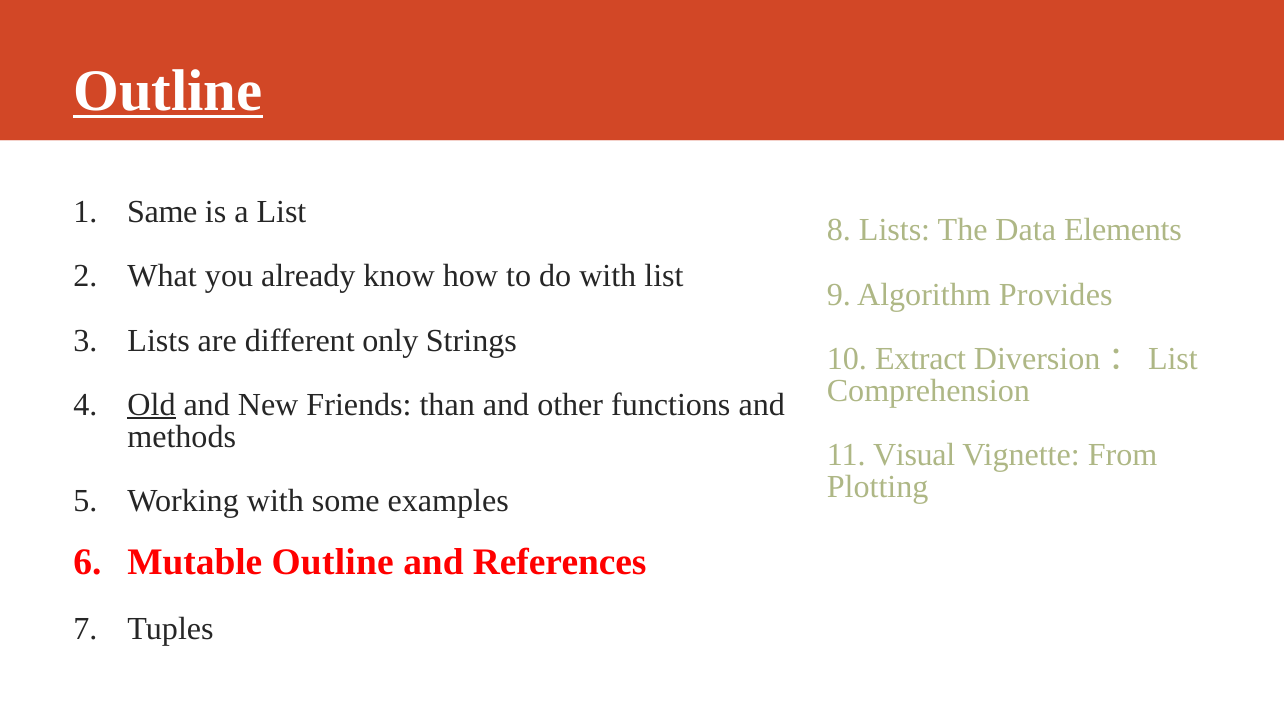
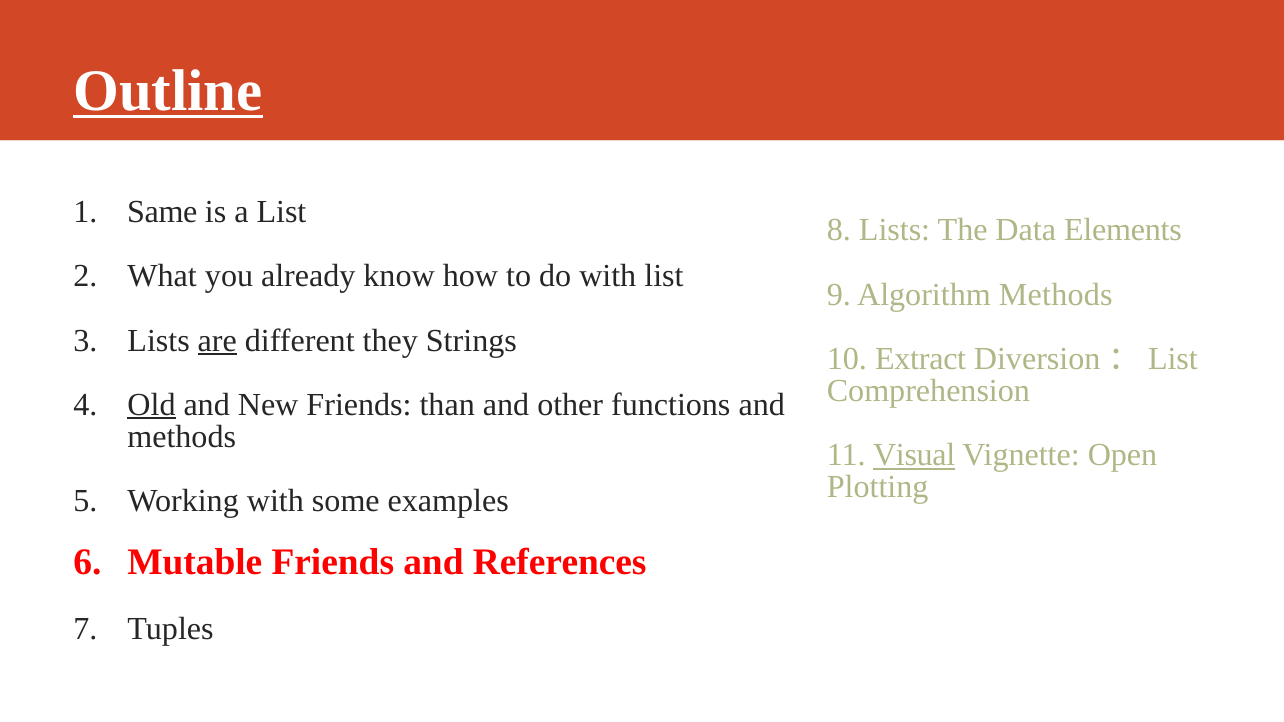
Algorithm Provides: Provides -> Methods
are underline: none -> present
only: only -> they
Visual underline: none -> present
From: From -> Open
Mutable Outline: Outline -> Friends
